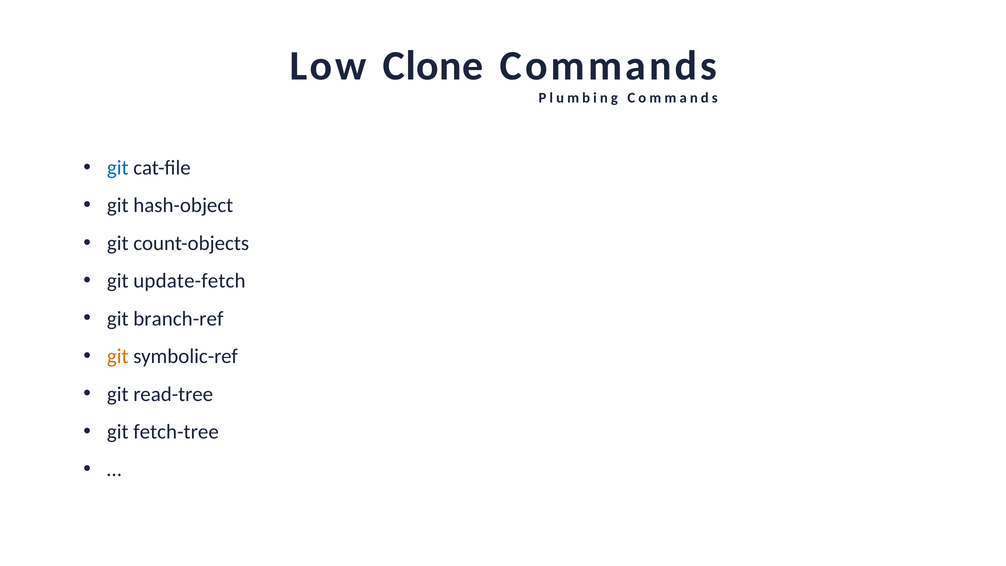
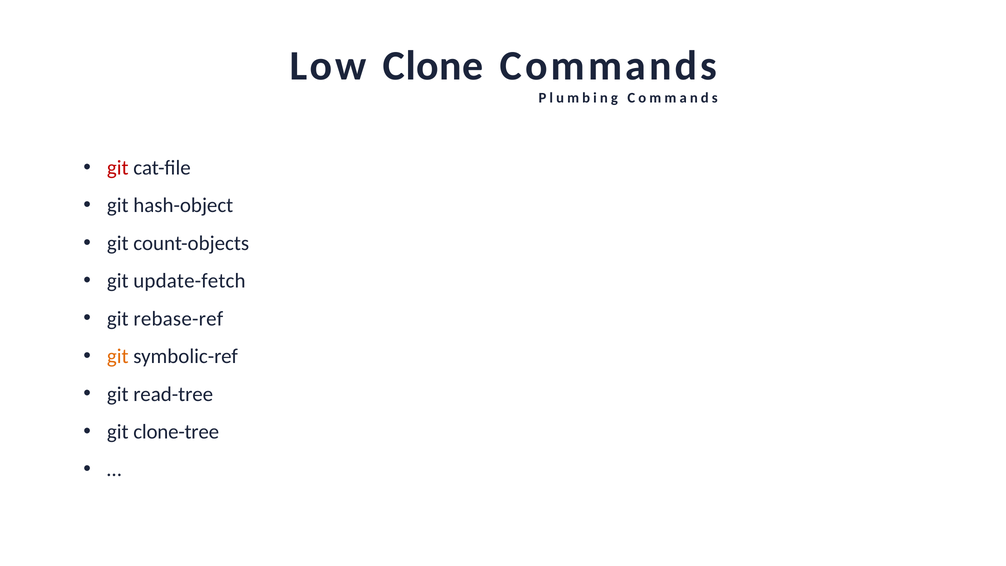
git at (118, 168) colour: blue -> red
branch-ref: branch-ref -> rebase-ref
fetch-tree: fetch-tree -> clone-tree
